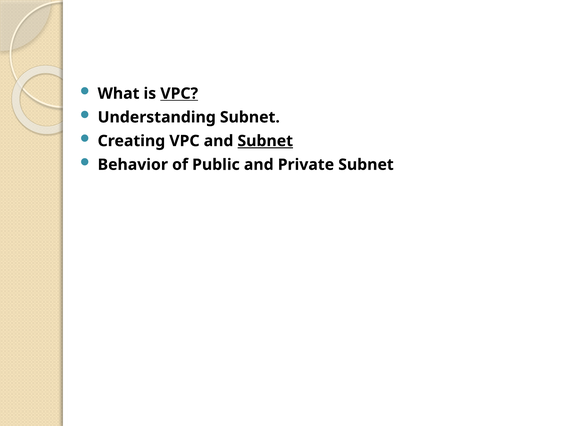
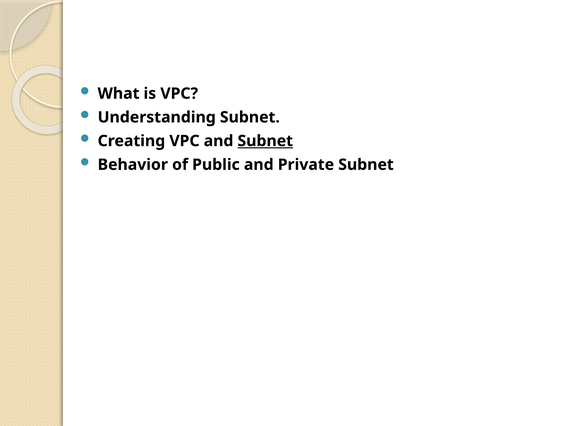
VPC at (179, 94) underline: present -> none
